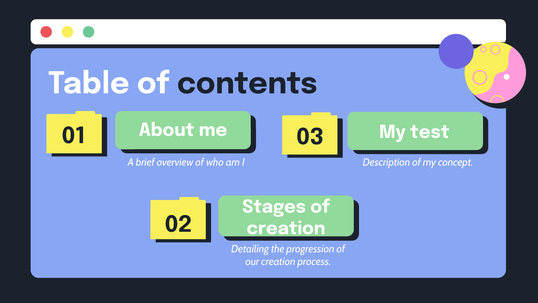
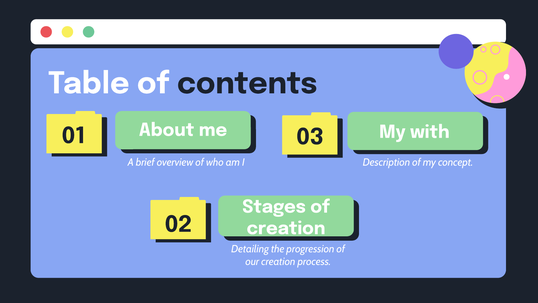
test: test -> with
